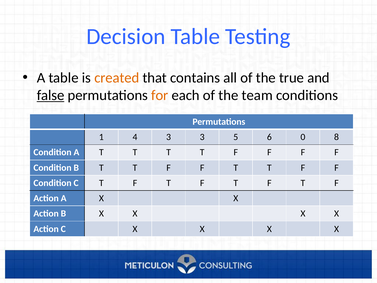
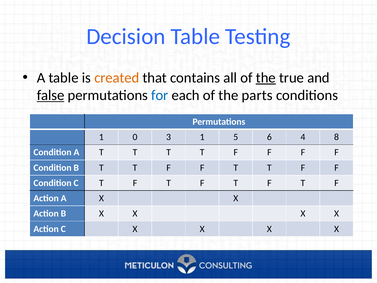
the at (266, 78) underline: none -> present
for colour: orange -> blue
team: team -> parts
4: 4 -> 0
3 3: 3 -> 1
0: 0 -> 4
